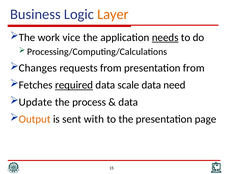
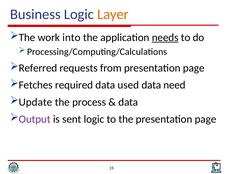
vice: vice -> into
Changes: Changes -> Referred
from presentation from: from -> page
required underline: present -> none
scale: scale -> used
Output colour: orange -> purple
sent with: with -> logic
